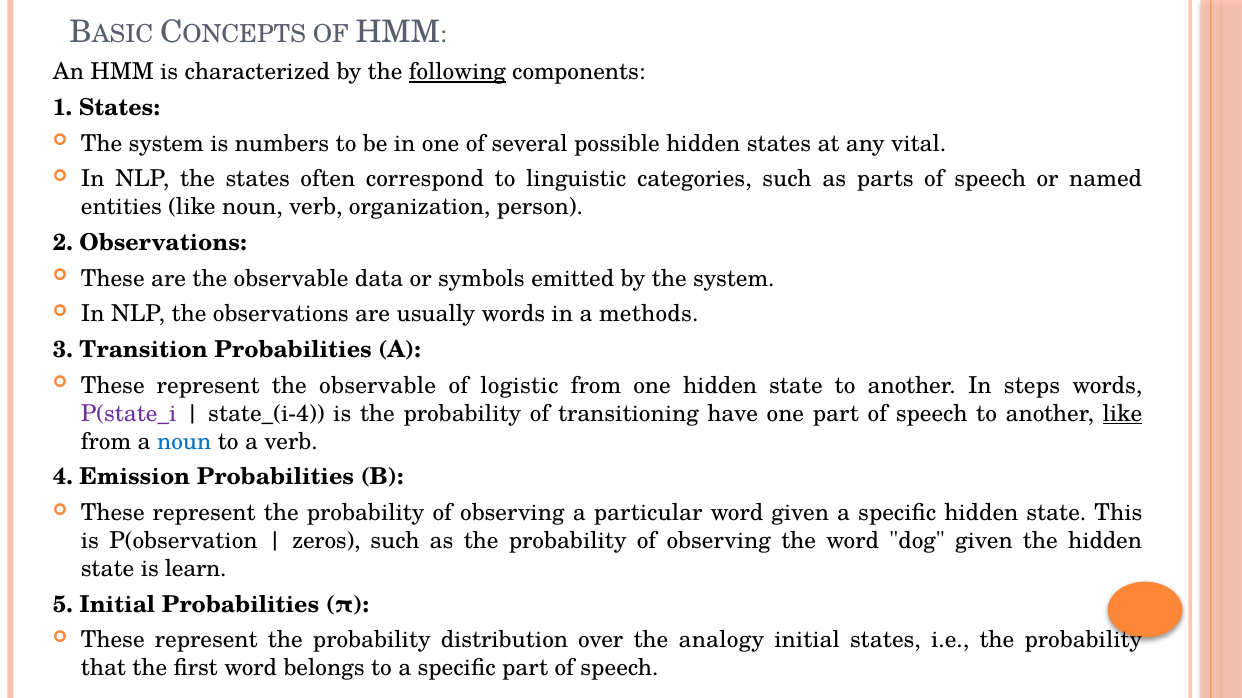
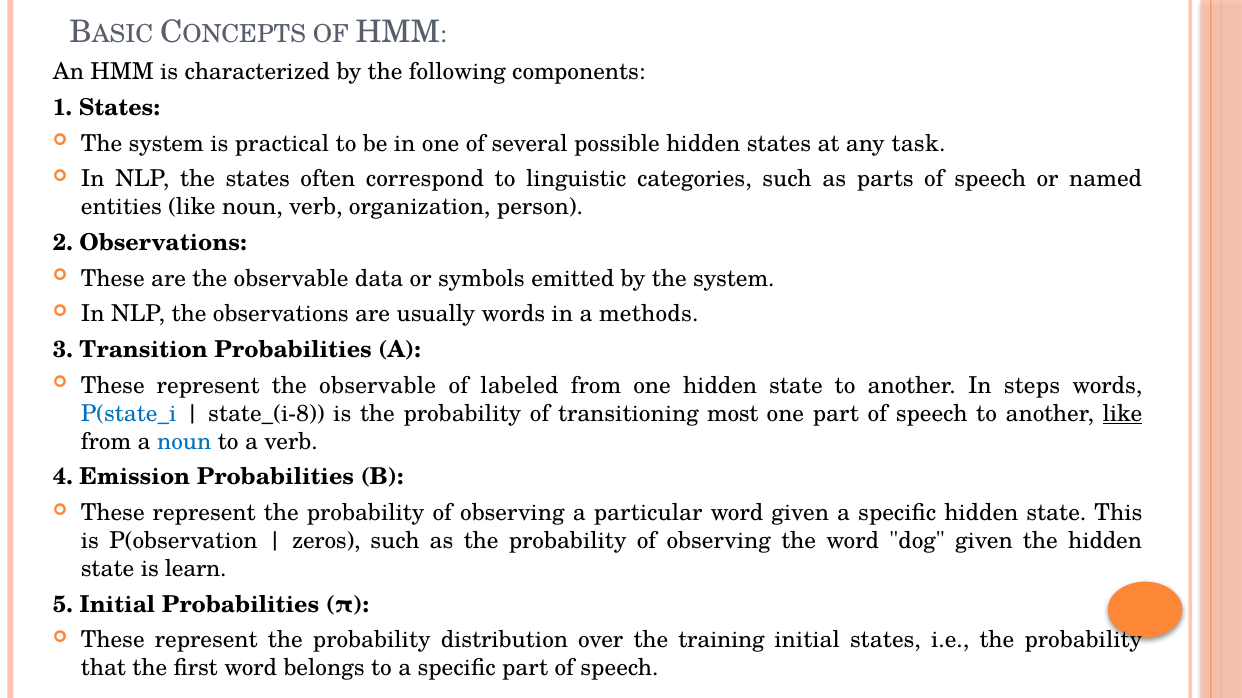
following underline: present -> none
numbers: numbers -> practical
vital: vital -> task
logistic: logistic -> labeled
P(state_i colour: purple -> blue
state_(i-4: state_(i-4 -> state_(i-8
have: have -> most
analogy: analogy -> training
